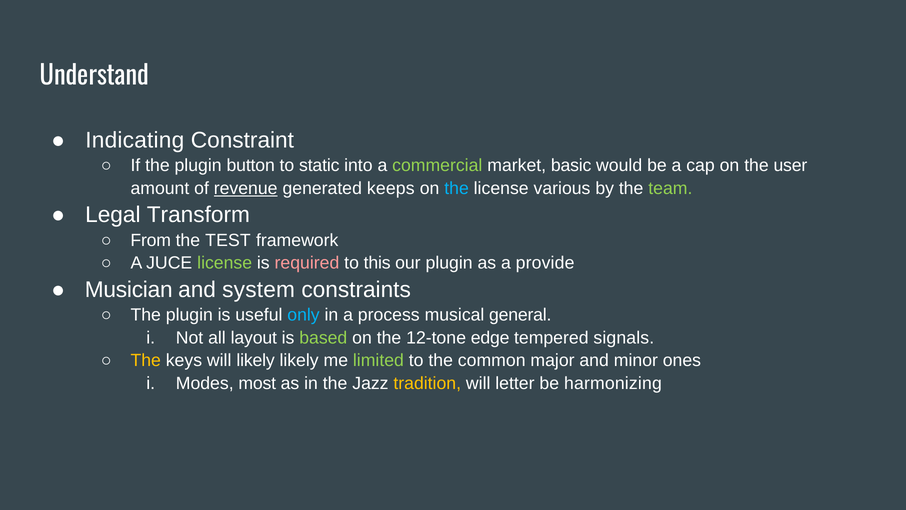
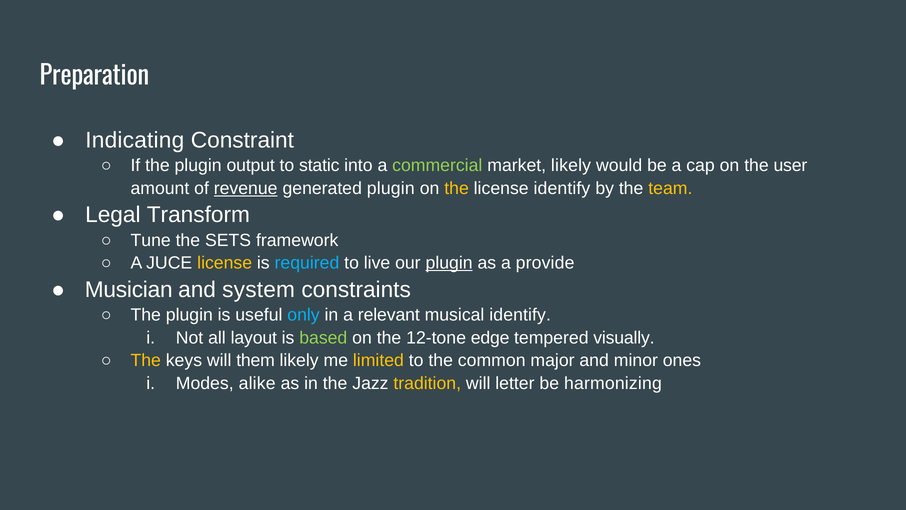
Understand: Understand -> Preparation
button: button -> output
market basic: basic -> likely
generated keeps: keeps -> plugin
the at (457, 188) colour: light blue -> yellow
license various: various -> identify
team colour: light green -> yellow
From: From -> Tune
TEST: TEST -> SETS
license at (225, 263) colour: light green -> yellow
required colour: pink -> light blue
this: this -> live
plugin at (449, 263) underline: none -> present
process: process -> relevant
musical general: general -> identify
signals: signals -> visually
will likely: likely -> them
limited colour: light green -> yellow
most: most -> alike
